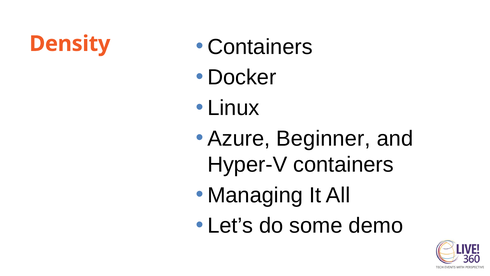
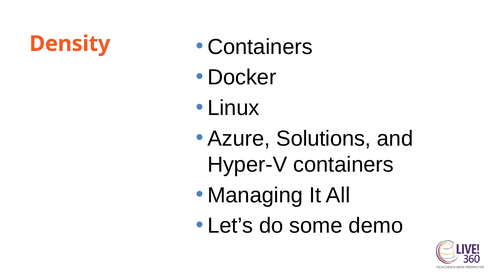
Beginner: Beginner -> Solutions
